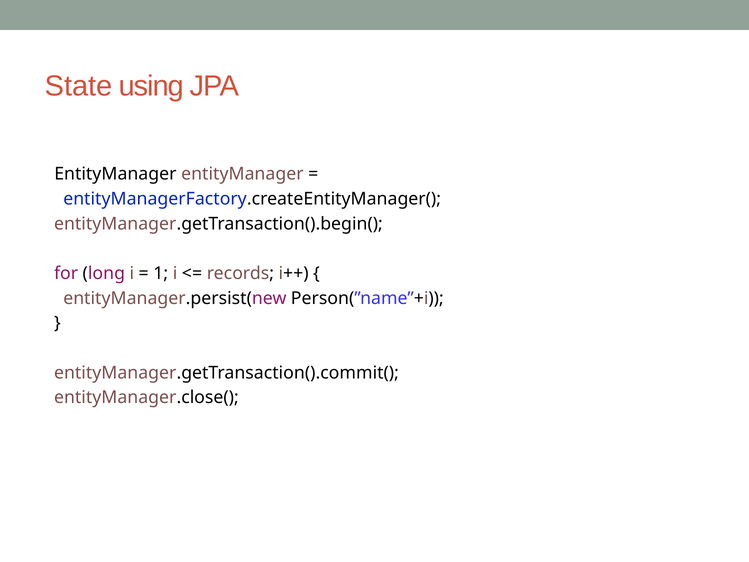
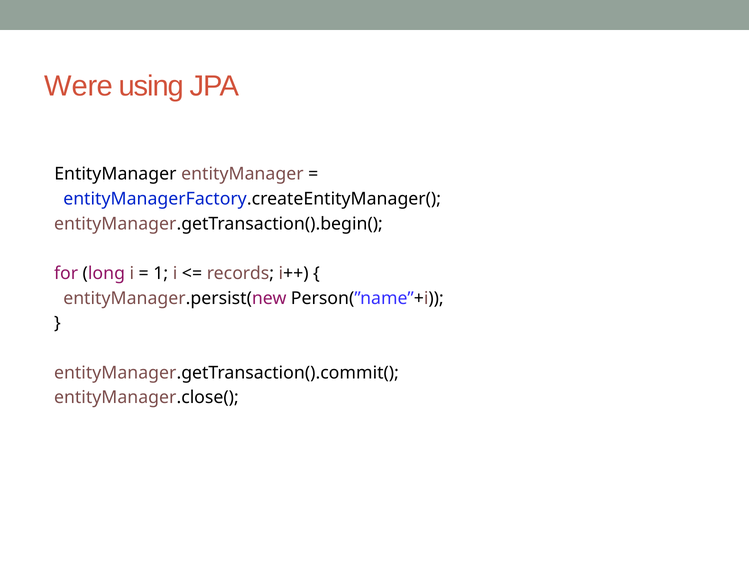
State: State -> Were
